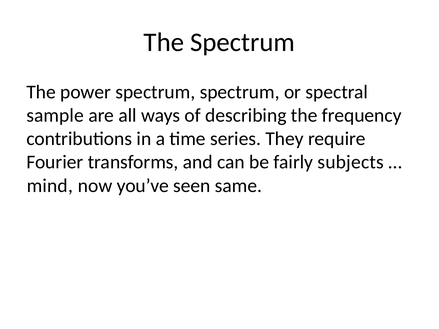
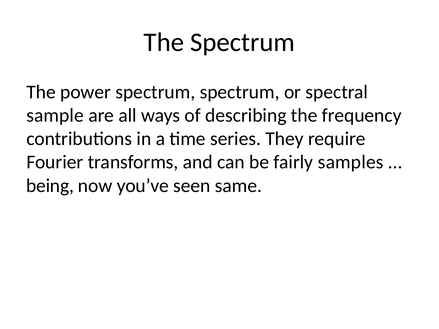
subjects: subjects -> samples
mind: mind -> being
